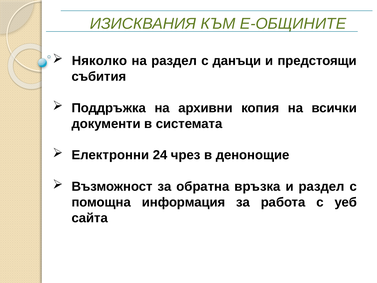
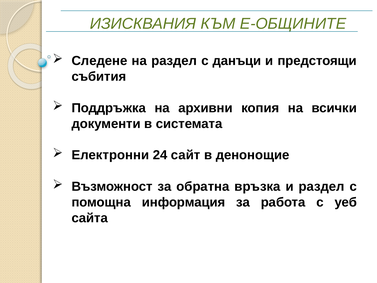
Няколко: Няколко -> Следене
чрез: чрез -> сайт
